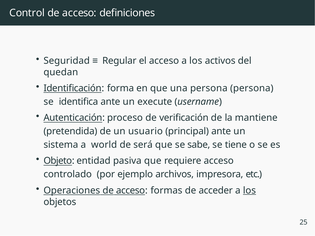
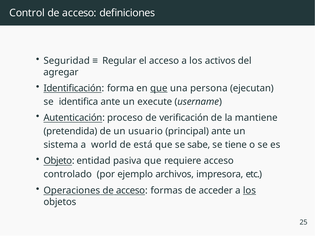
quedan: quedan -> agregar
que at (159, 88) underline: none -> present
persona persona: persona -> ejecutan
será: será -> está
